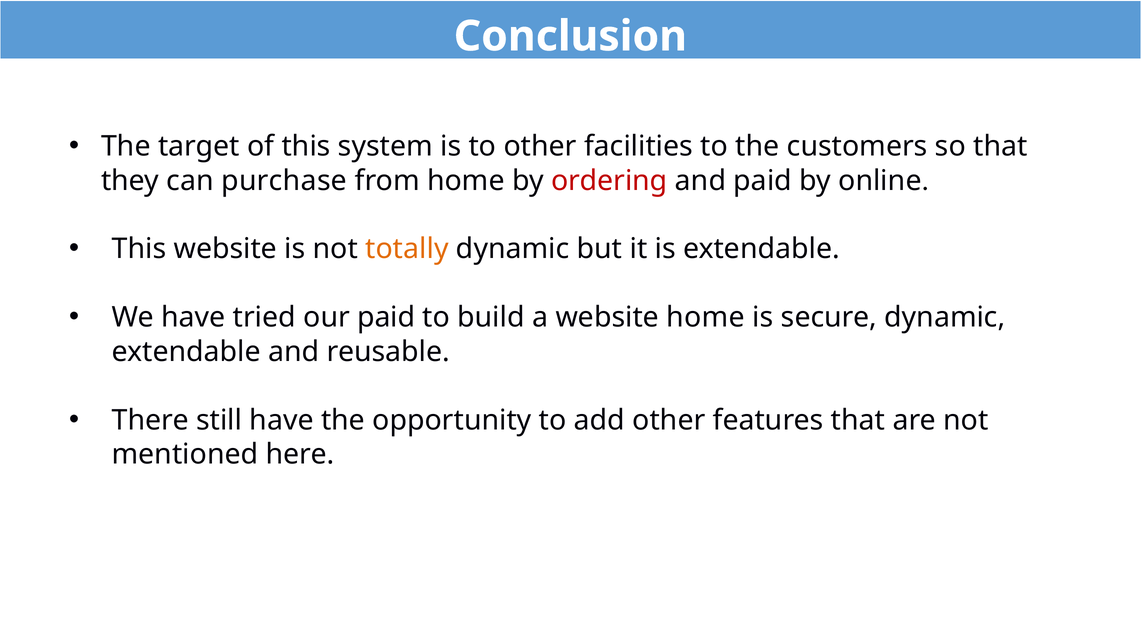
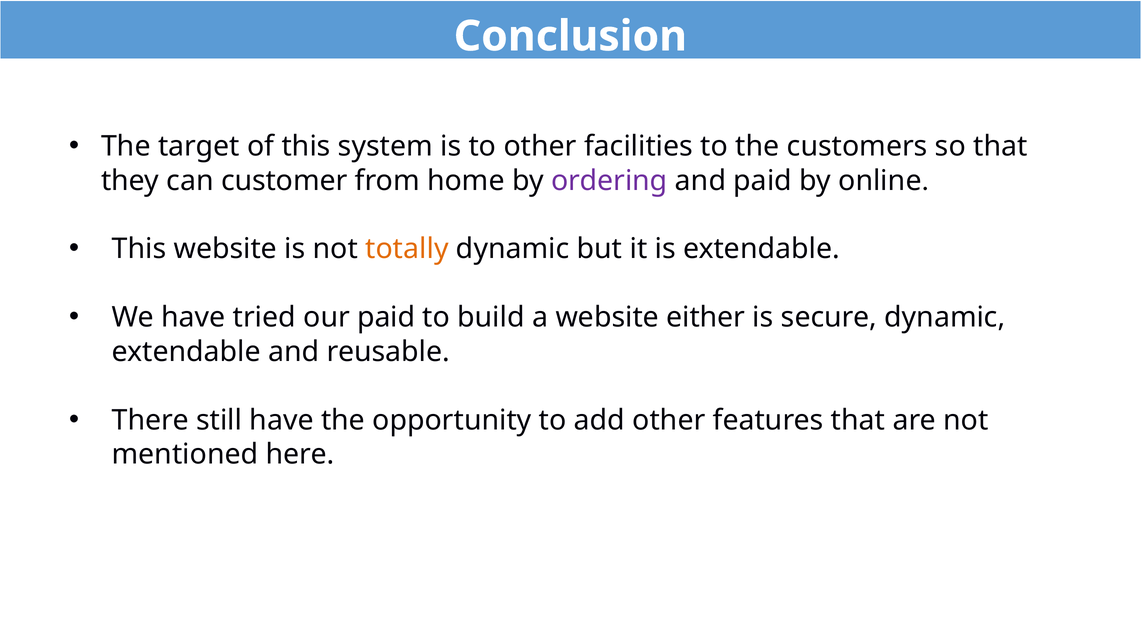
purchase: purchase -> customer
ordering colour: red -> purple
website home: home -> either
